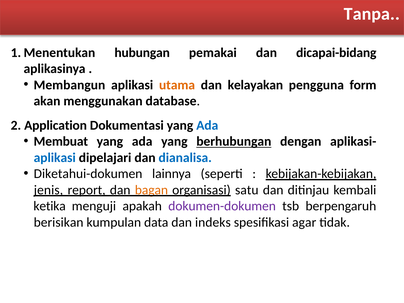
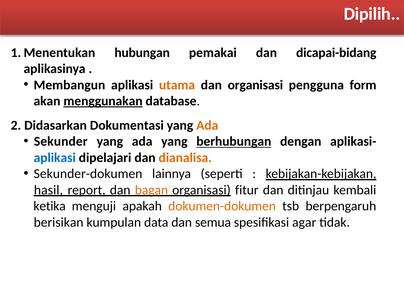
Tanpa: Tanpa -> Dipilih
dan kelayakan: kelayakan -> organisasi
menggunakan underline: none -> present
Application: Application -> Didasarkan
Ada at (207, 125) colour: blue -> orange
Membuat: Membuat -> Sekunder
dianalisa colour: blue -> orange
Diketahui-dokumen: Diketahui-dokumen -> Sekunder-dokumen
jenis: jenis -> hasil
satu: satu -> fitur
dokumen-dokumen colour: purple -> orange
indeks: indeks -> semua
